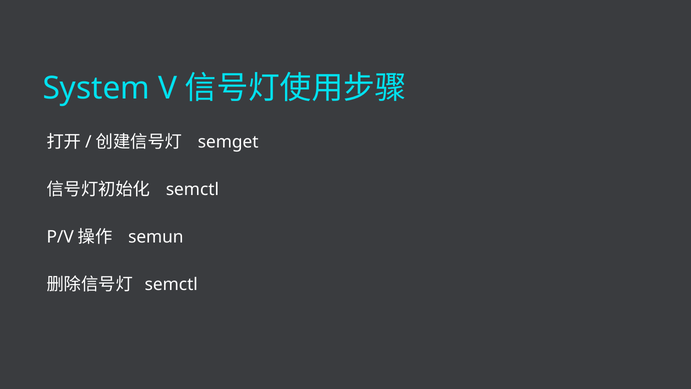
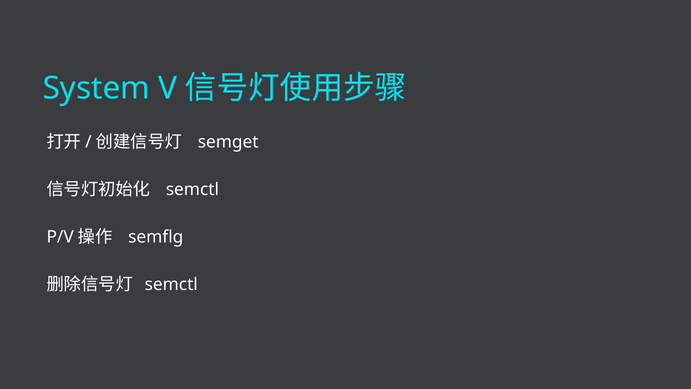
semun: semun -> semflg
